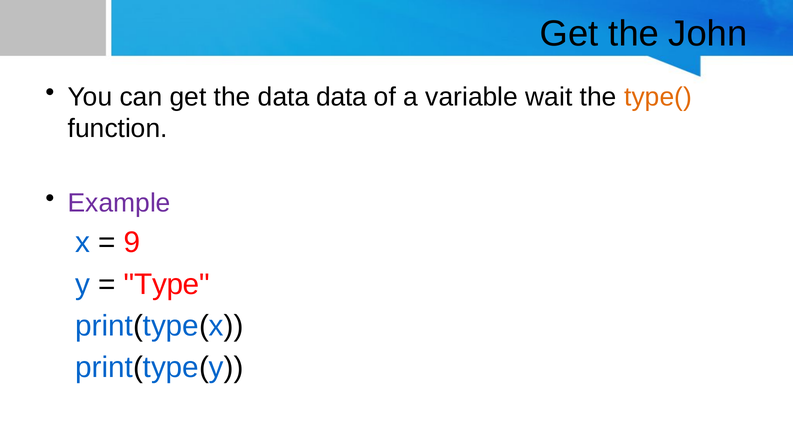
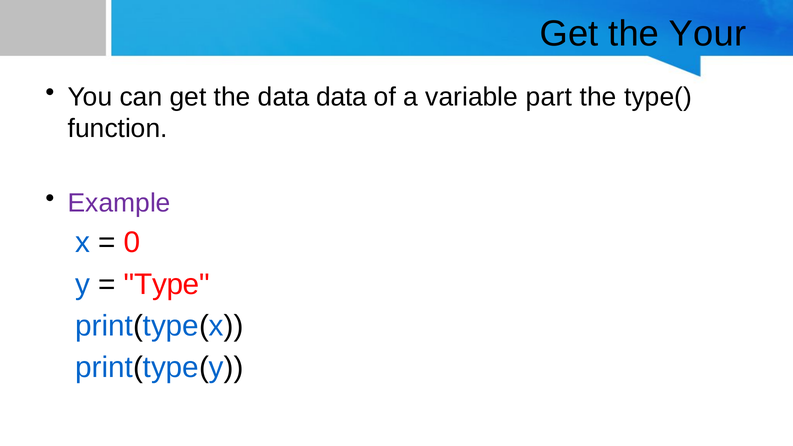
John: John -> Your
wait: wait -> part
type( colour: orange -> black
9: 9 -> 0
